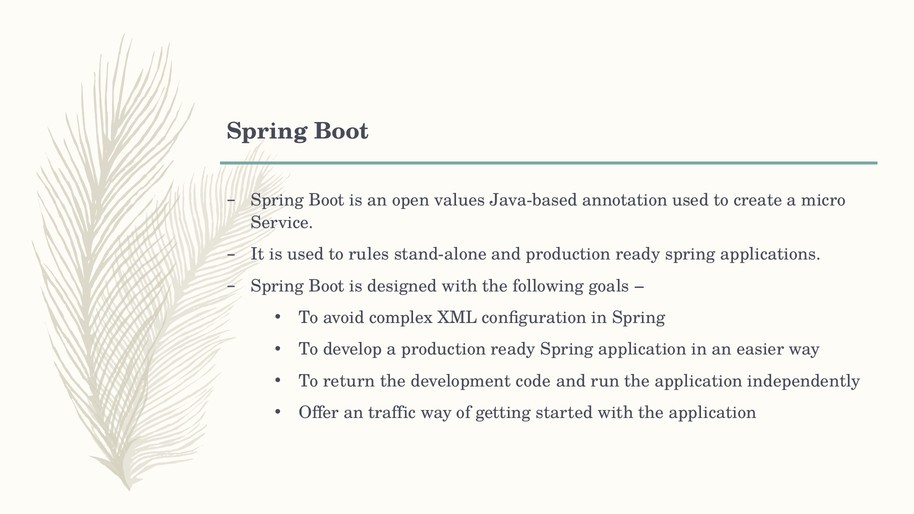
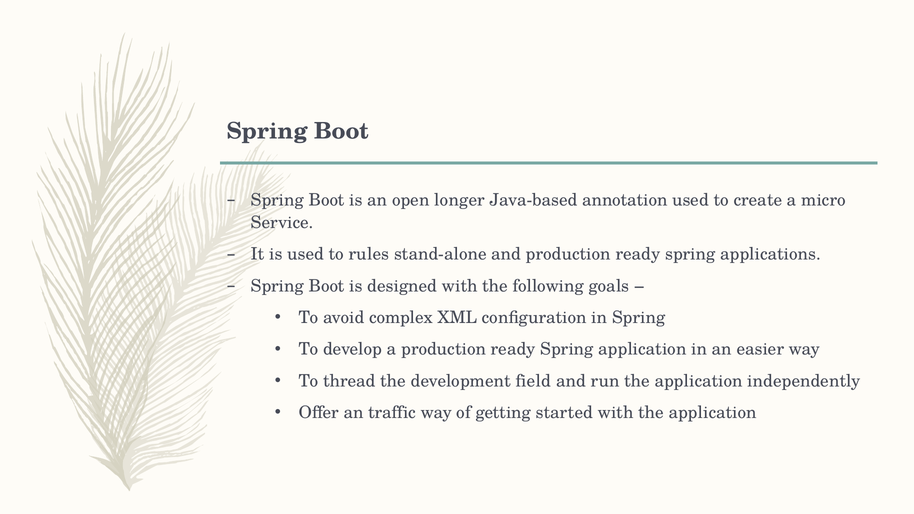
values: values -> longer
return: return -> thread
code: code -> field
